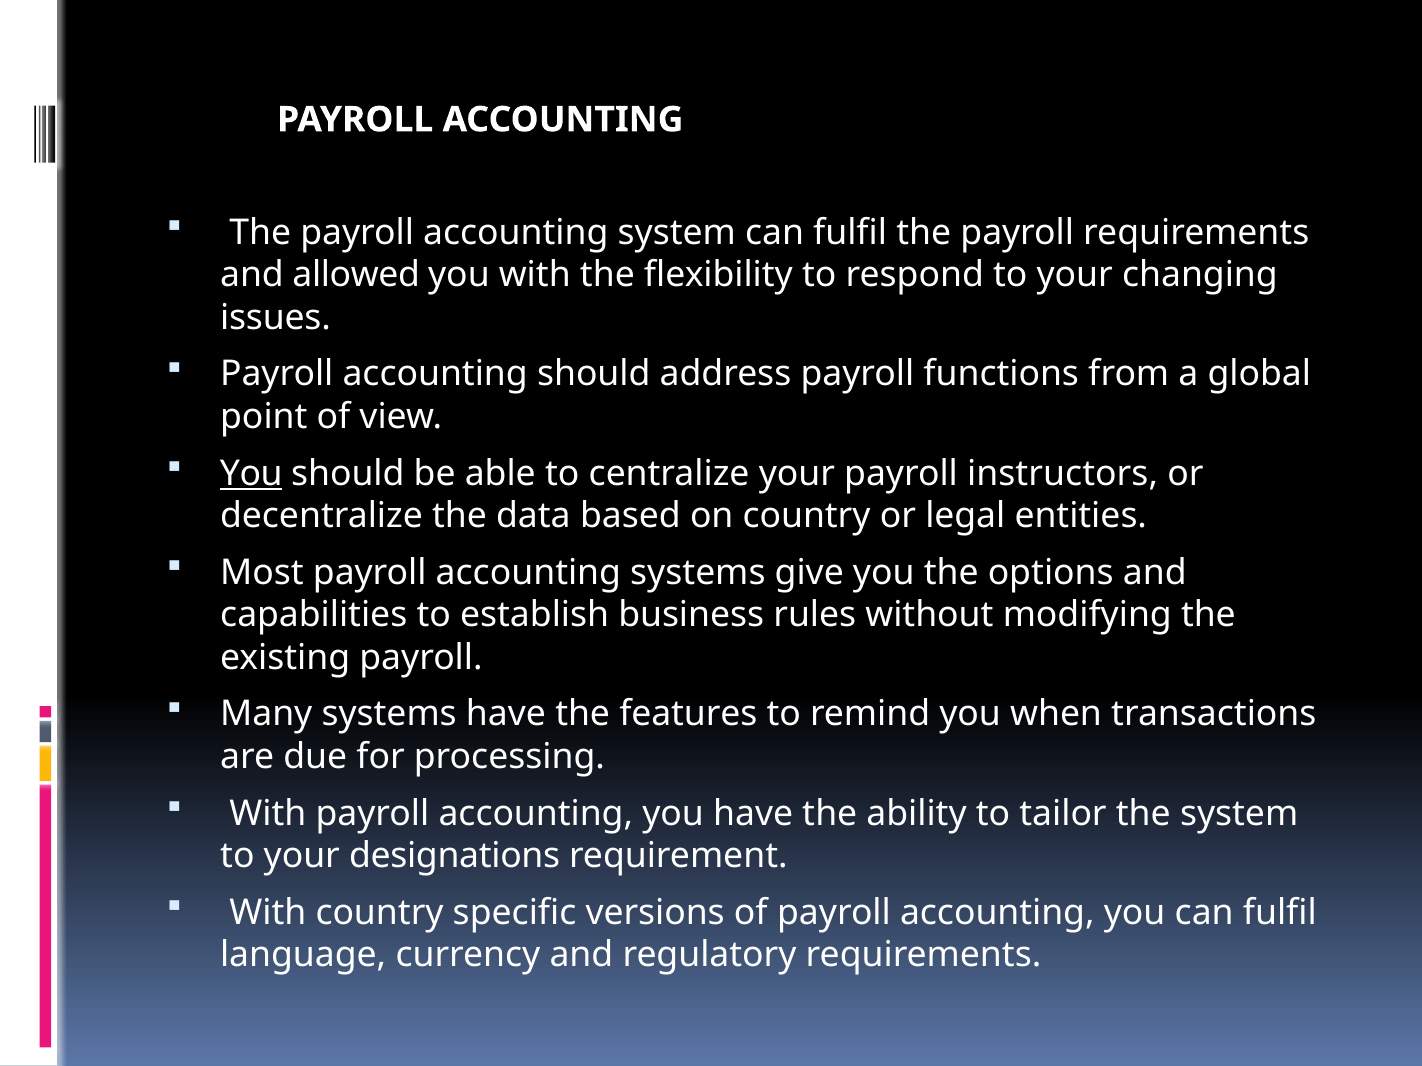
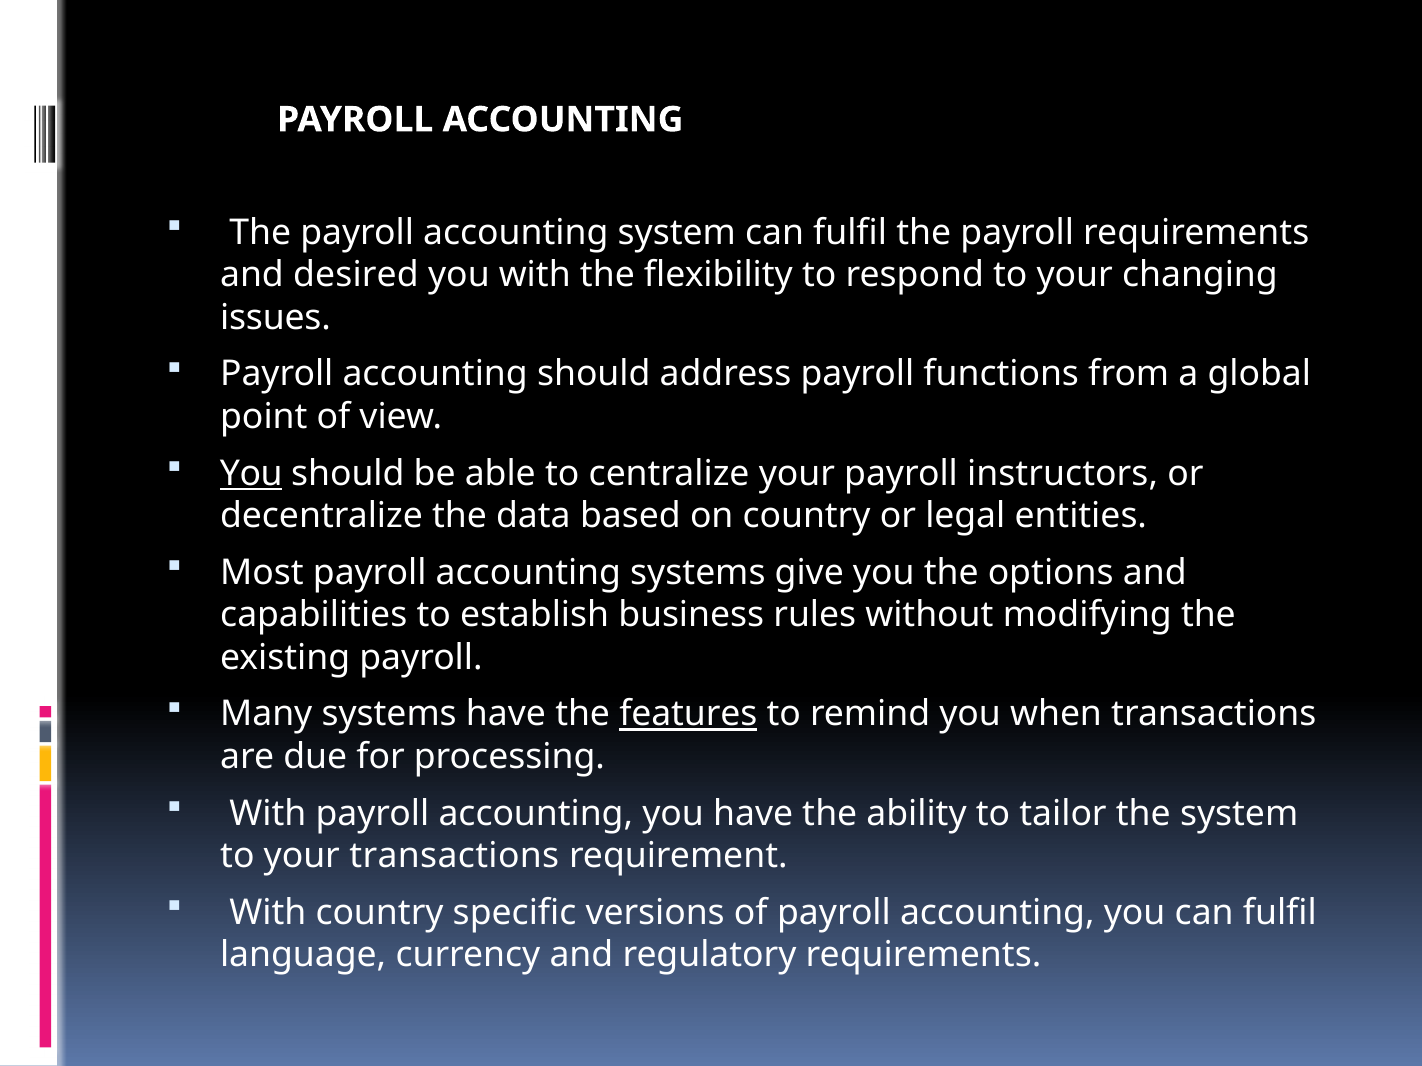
allowed: allowed -> desired
features underline: none -> present
your designations: designations -> transactions
